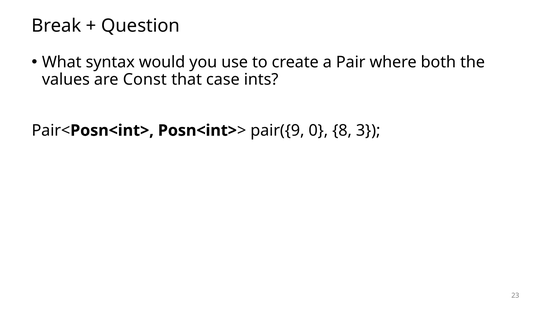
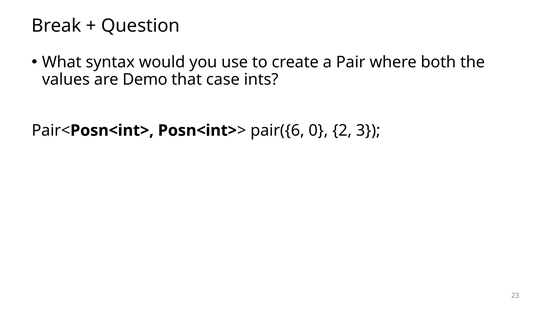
Const: Const -> Demo
pair({9: pair({9 -> pair({6
8: 8 -> 2
